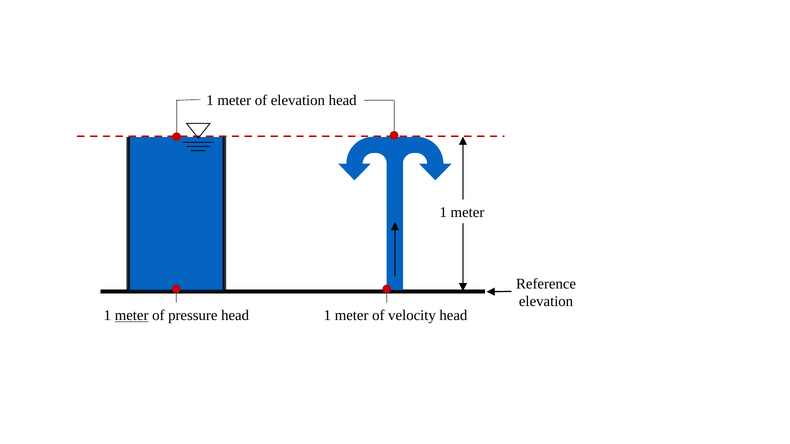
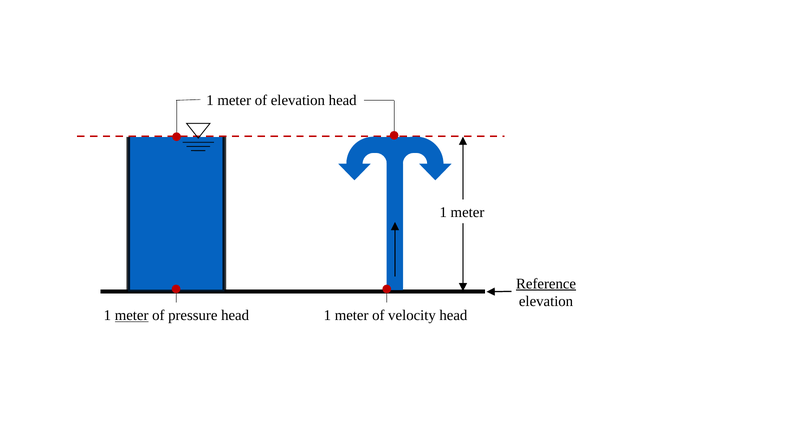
Reference underline: none -> present
